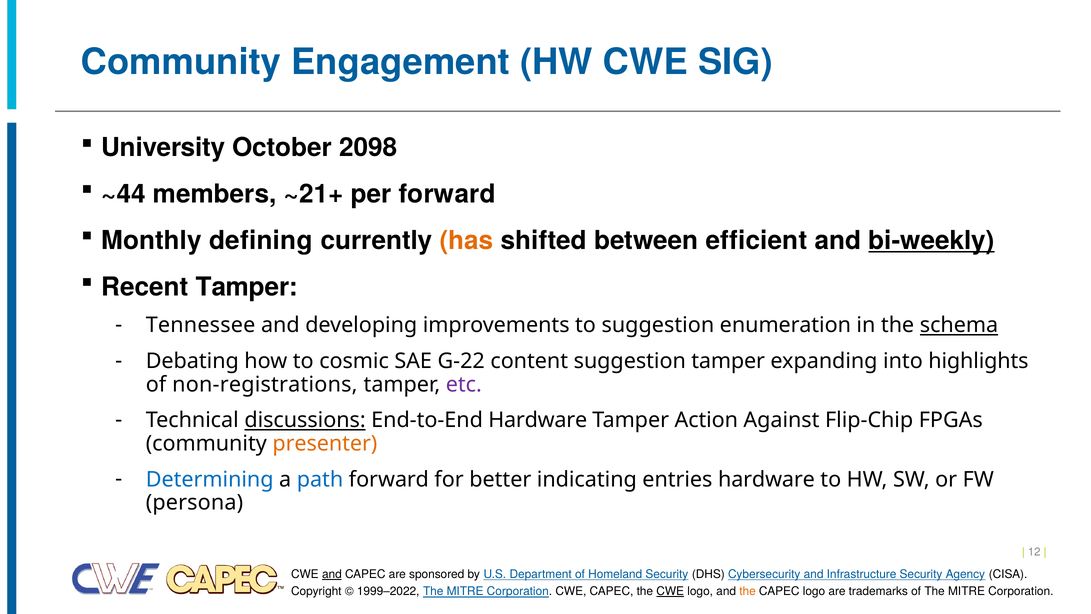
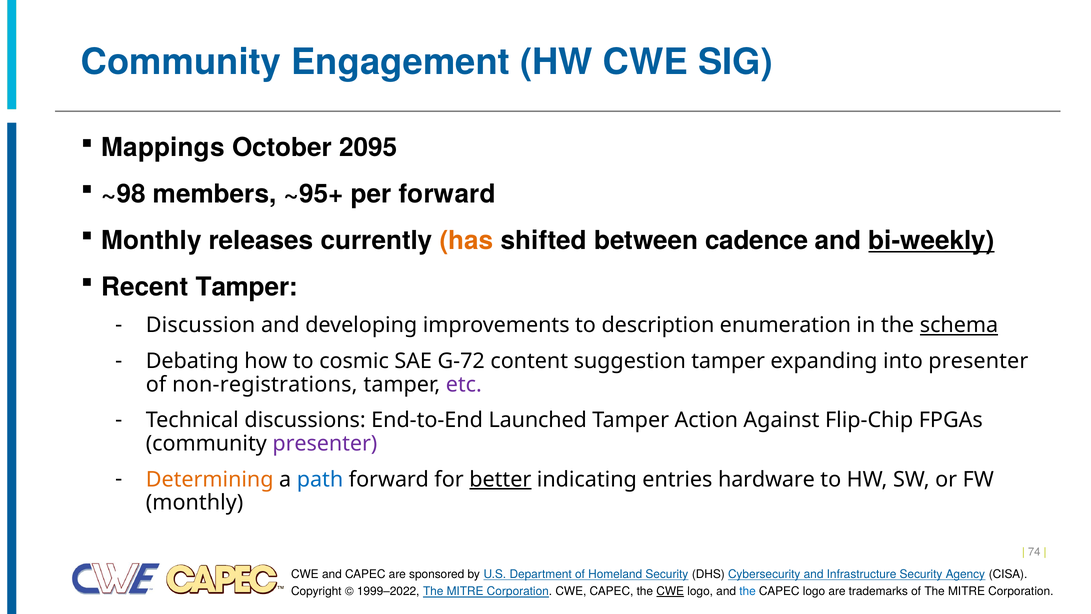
University: University -> Mappings
2098: 2098 -> 2095
~44: ~44 -> ~98
~21+: ~21+ -> ~95+
defining: defining -> releases
efficient: efficient -> cadence
Tennessee: Tennessee -> Discussion
to suggestion: suggestion -> description
G-22: G-22 -> G-72
into highlights: highlights -> presenter
discussions underline: present -> none
End-to-End Hardware: Hardware -> Launched
presenter at (325, 443) colour: orange -> purple
Determining colour: blue -> orange
better underline: none -> present
persona at (194, 503): persona -> monthly
12: 12 -> 74
and at (332, 574) underline: present -> none
the at (748, 591) colour: orange -> blue
